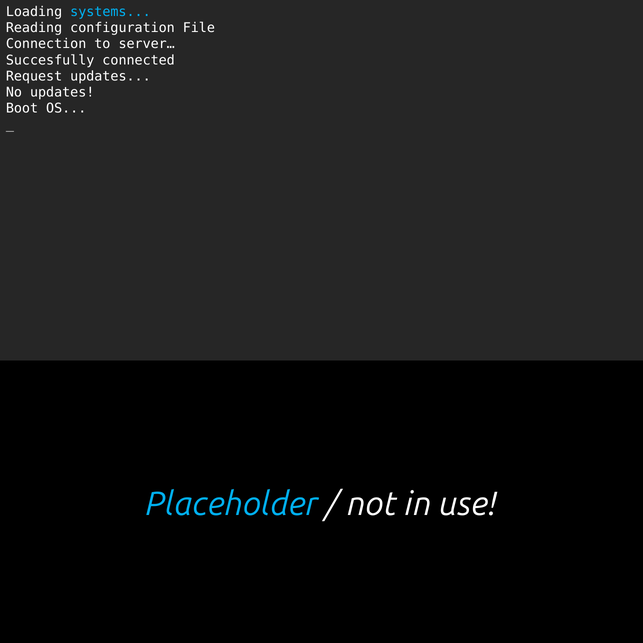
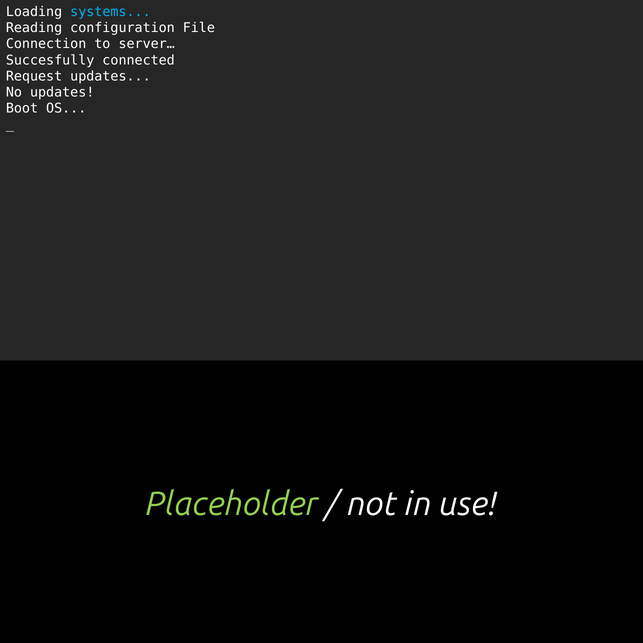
Placeholder colour: light blue -> light green
